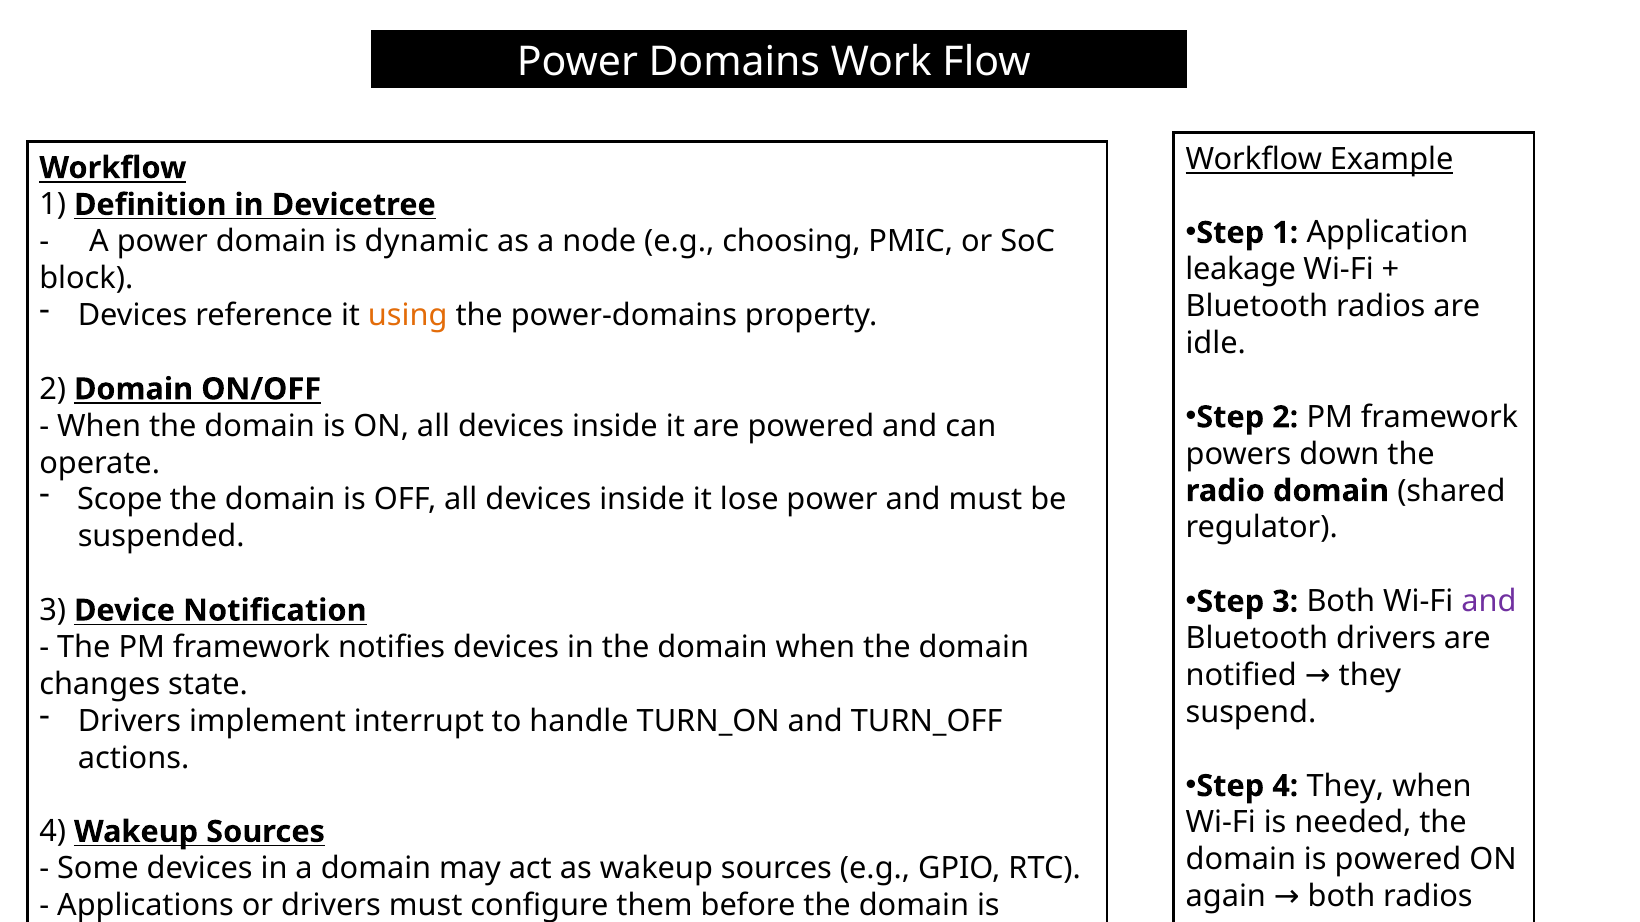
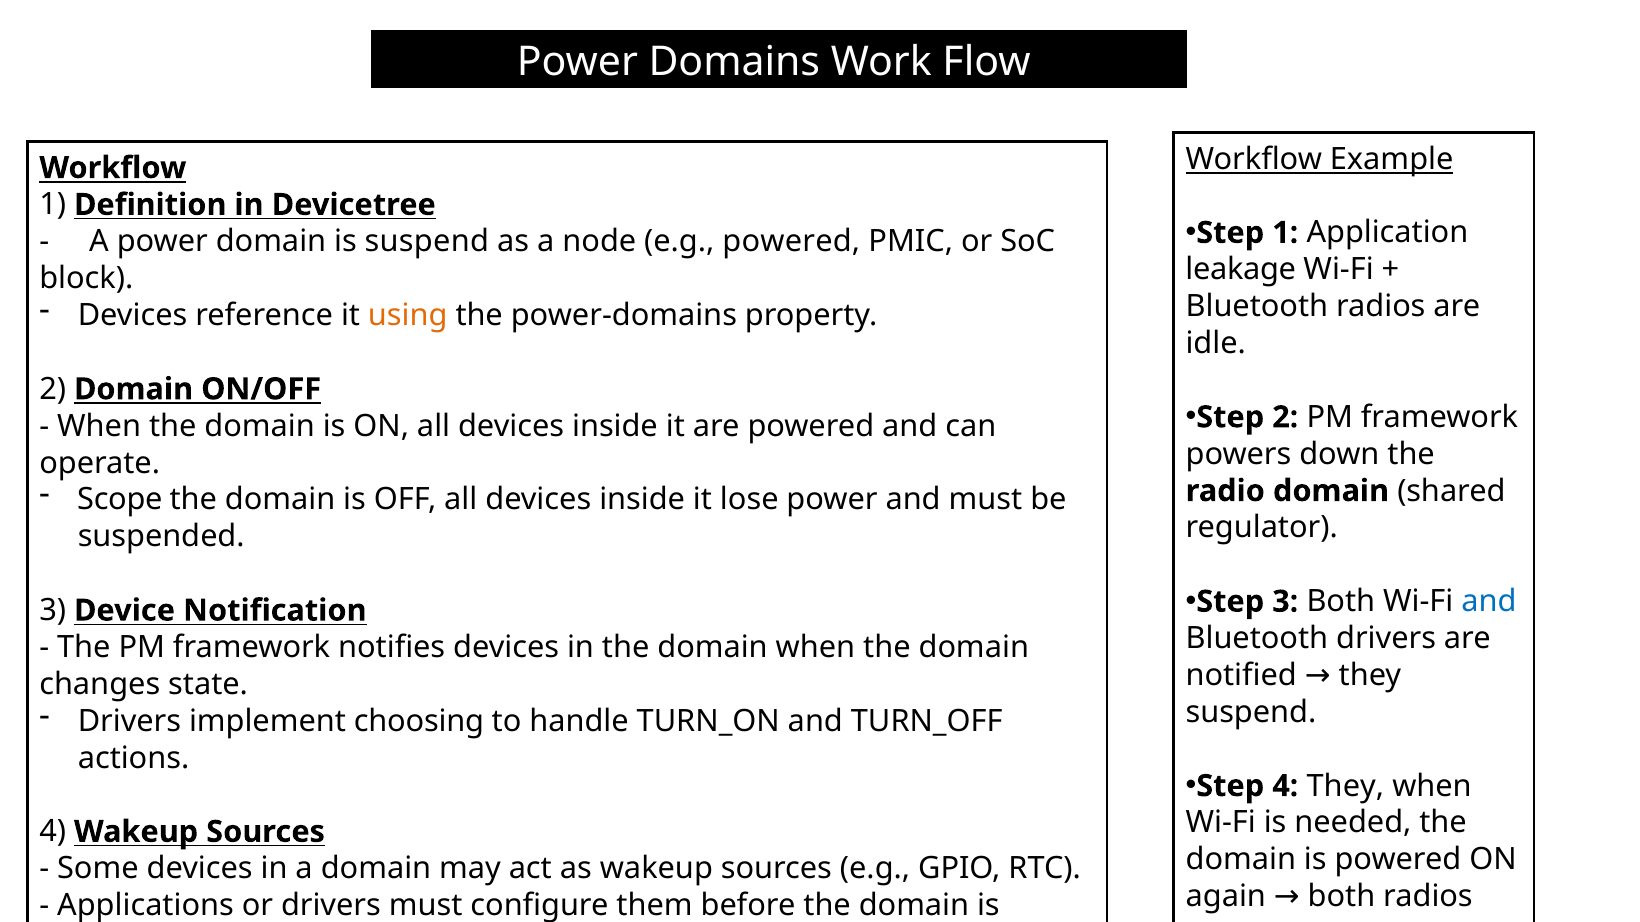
is dynamic: dynamic -> suspend
e.g choosing: choosing -> powered
and at (1489, 602) colour: purple -> blue
interrupt: interrupt -> choosing
